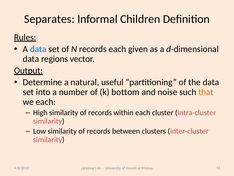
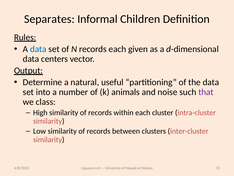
regions: regions -> centers
bottom: bottom -> animals
that colour: orange -> purple
we each: each -> class
